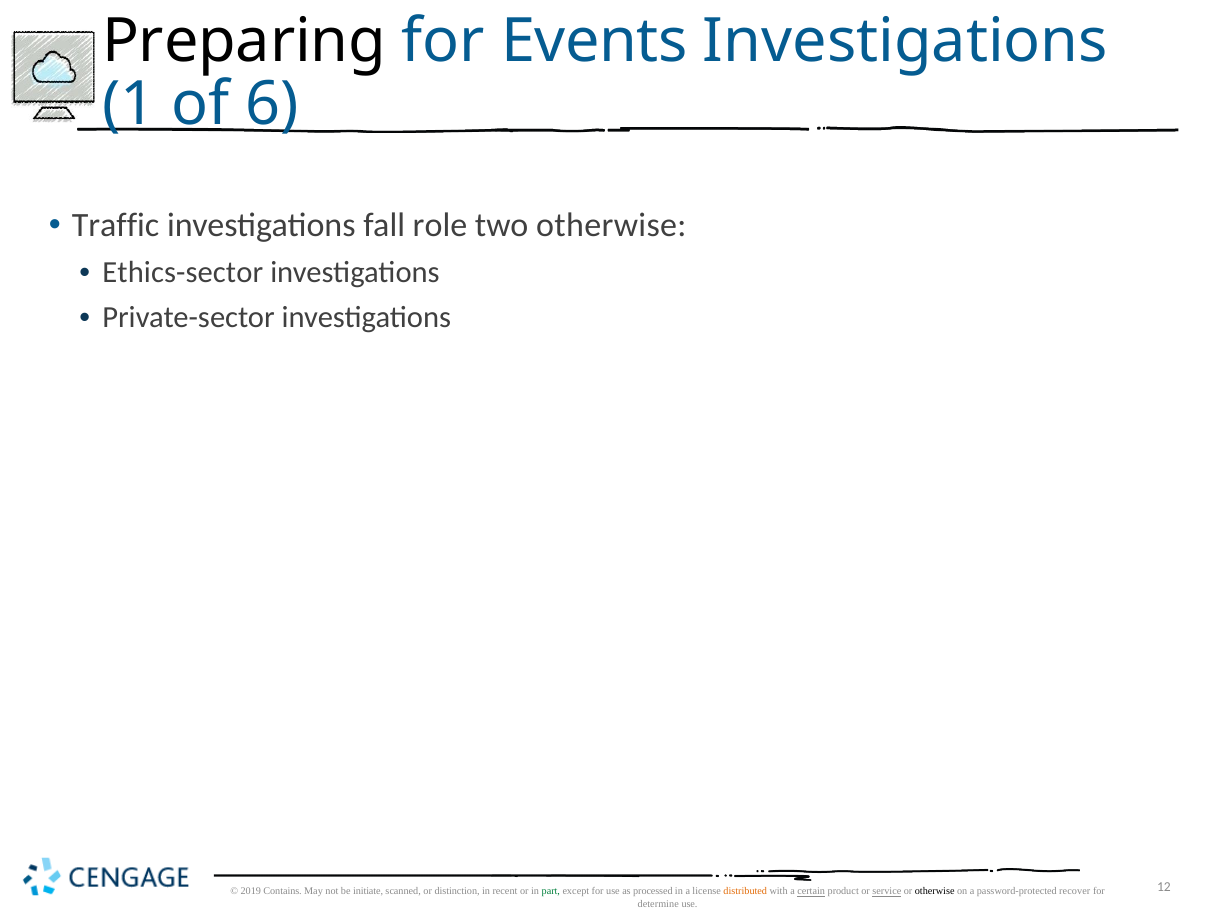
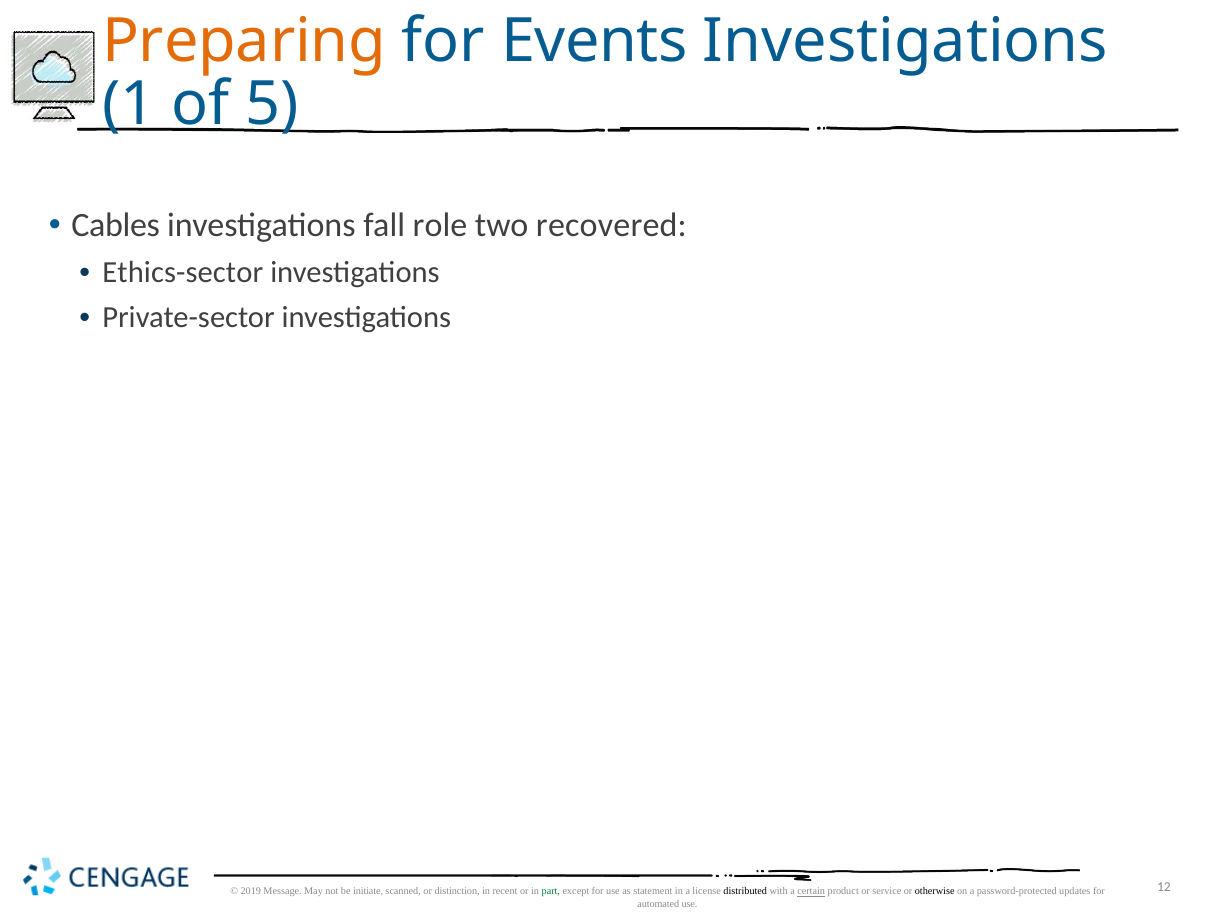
Preparing colour: black -> orange
6: 6 -> 5
Traffic: Traffic -> Cables
two otherwise: otherwise -> recovered
Contains: Contains -> Message
processed: processed -> statement
distributed colour: orange -> black
service underline: present -> none
recover: recover -> updates
determine: determine -> automated
